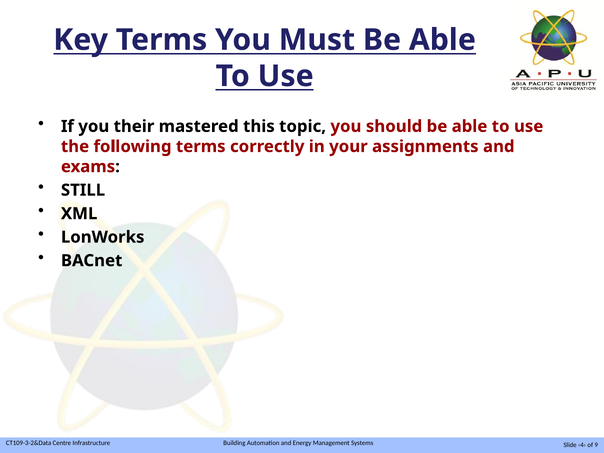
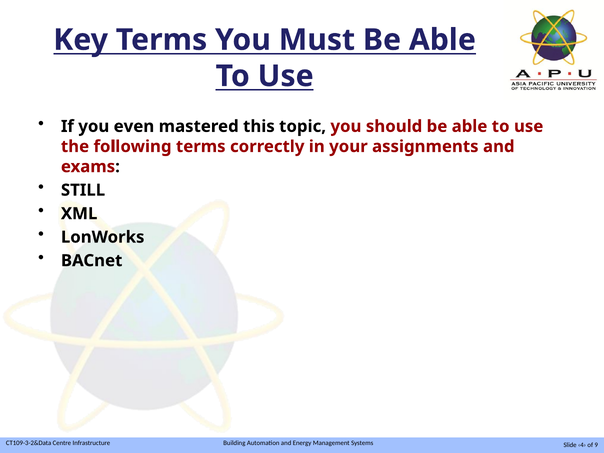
their: their -> even
